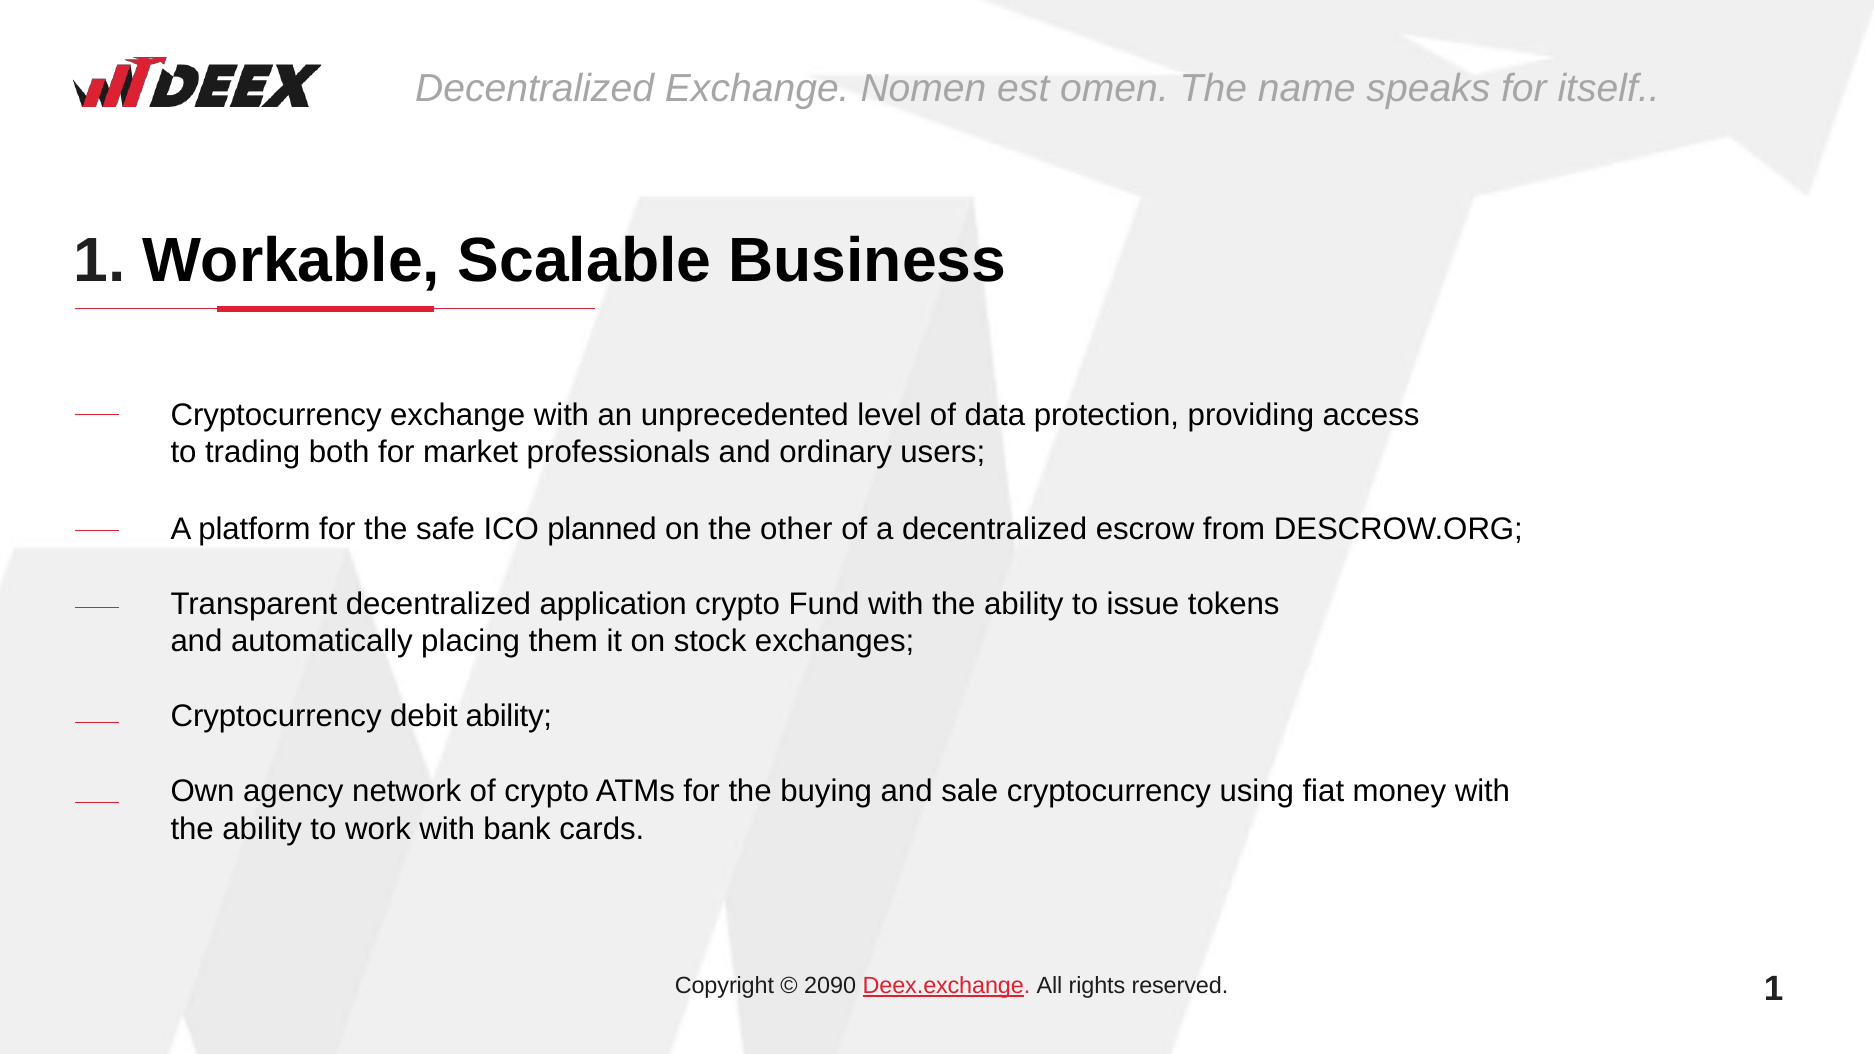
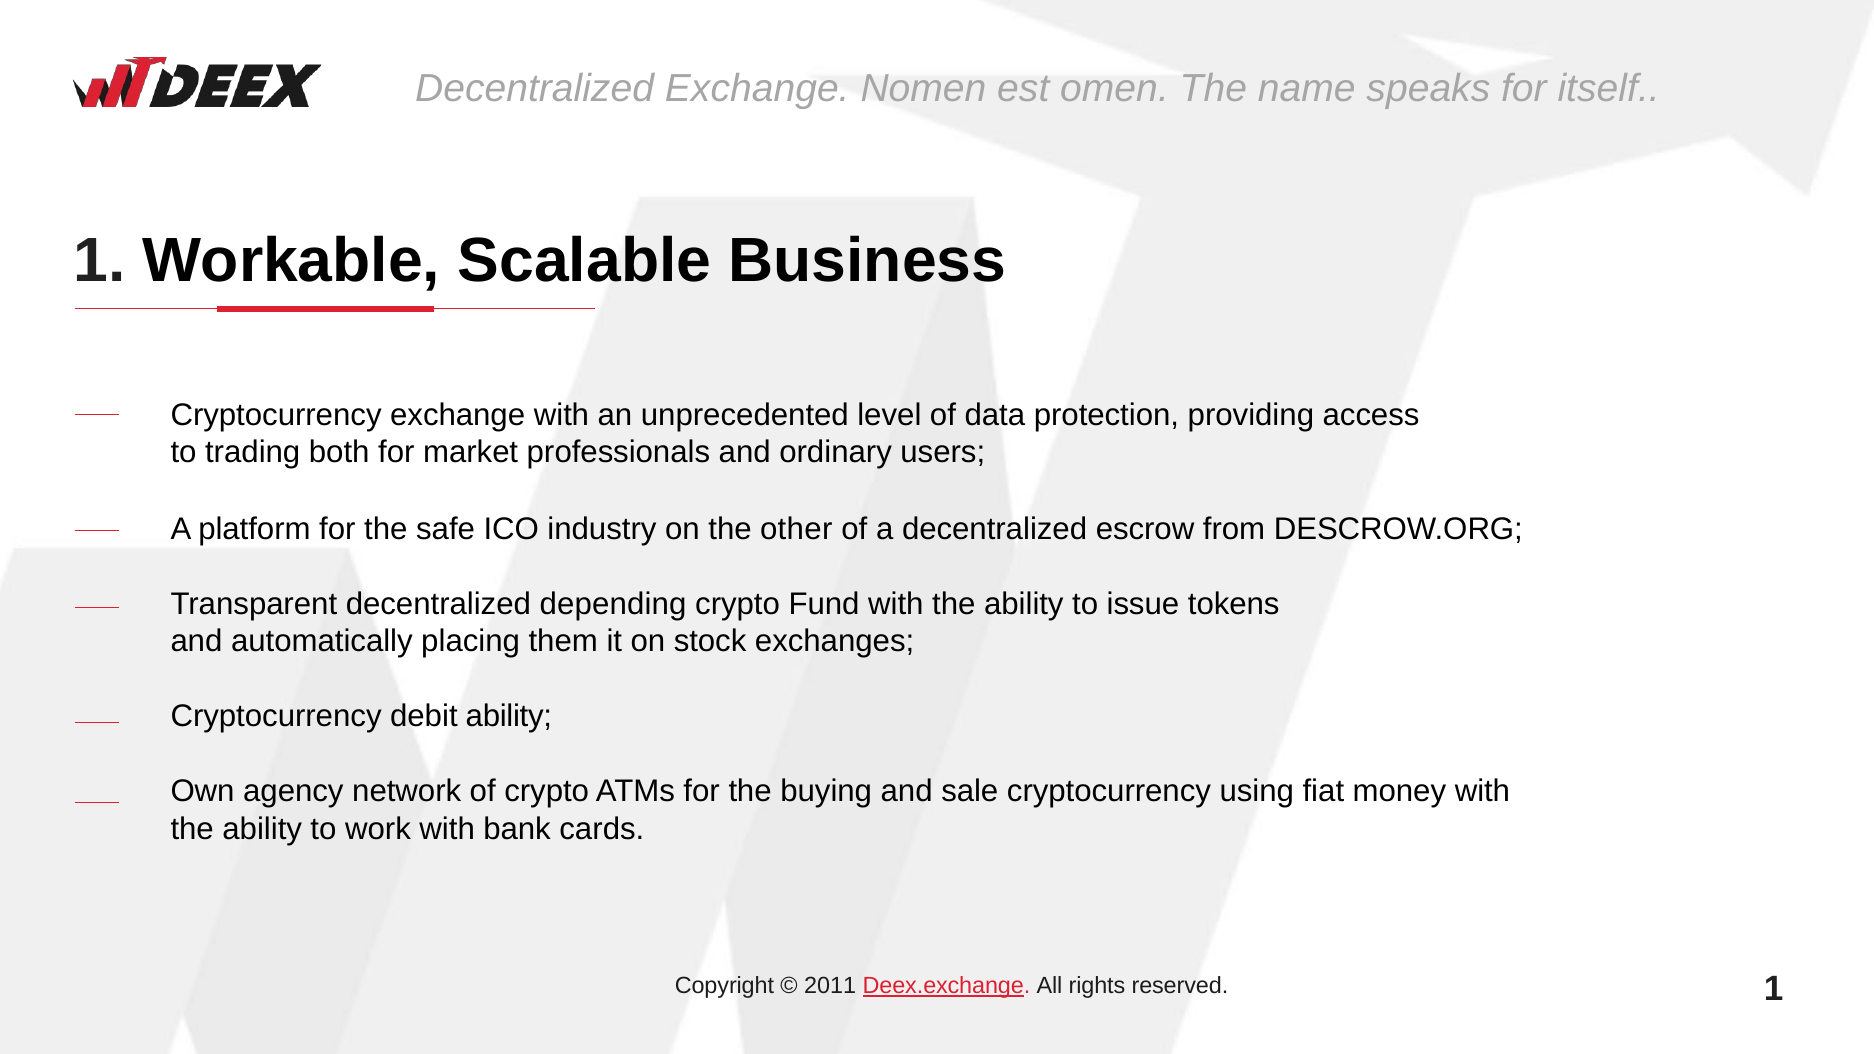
planned: planned -> industry
application: application -> depending
2090: 2090 -> 2011
